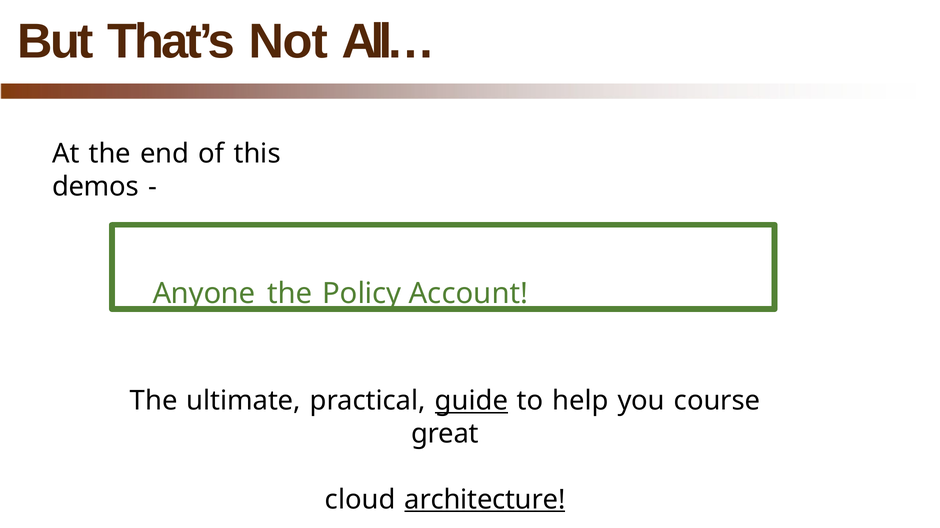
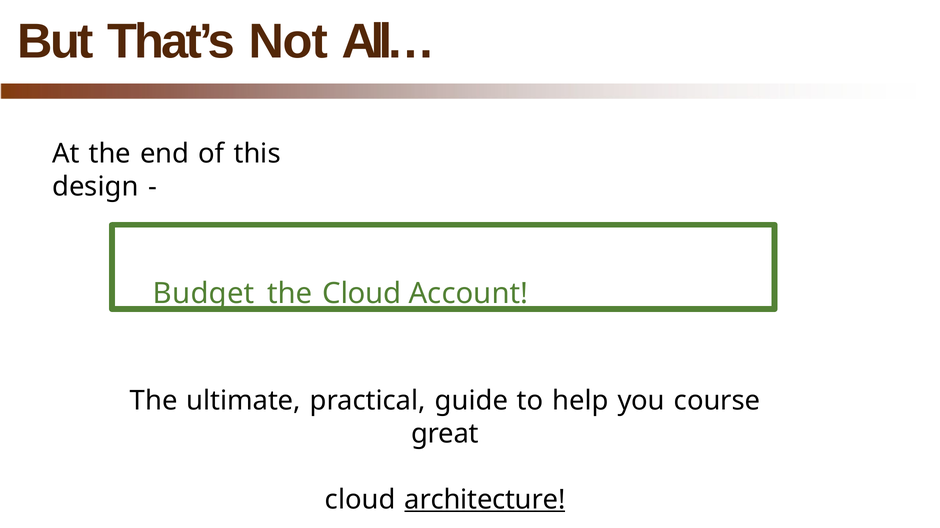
demos: demos -> design
Anyone: Anyone -> Budget
the Policy: Policy -> Cloud
guide underline: present -> none
